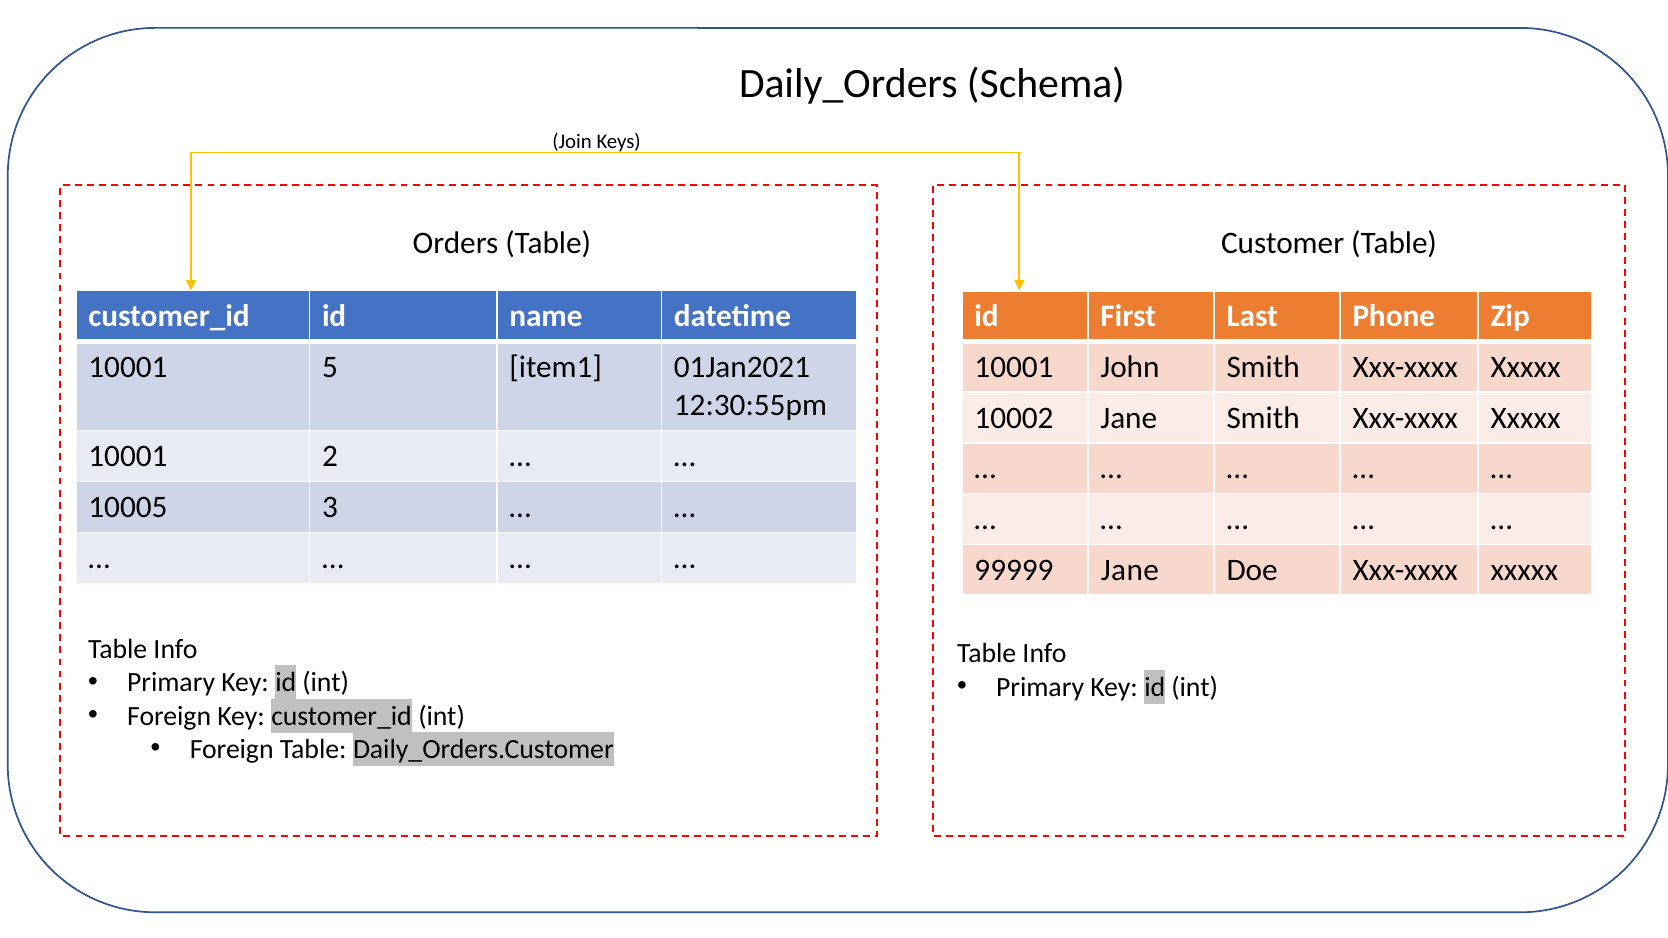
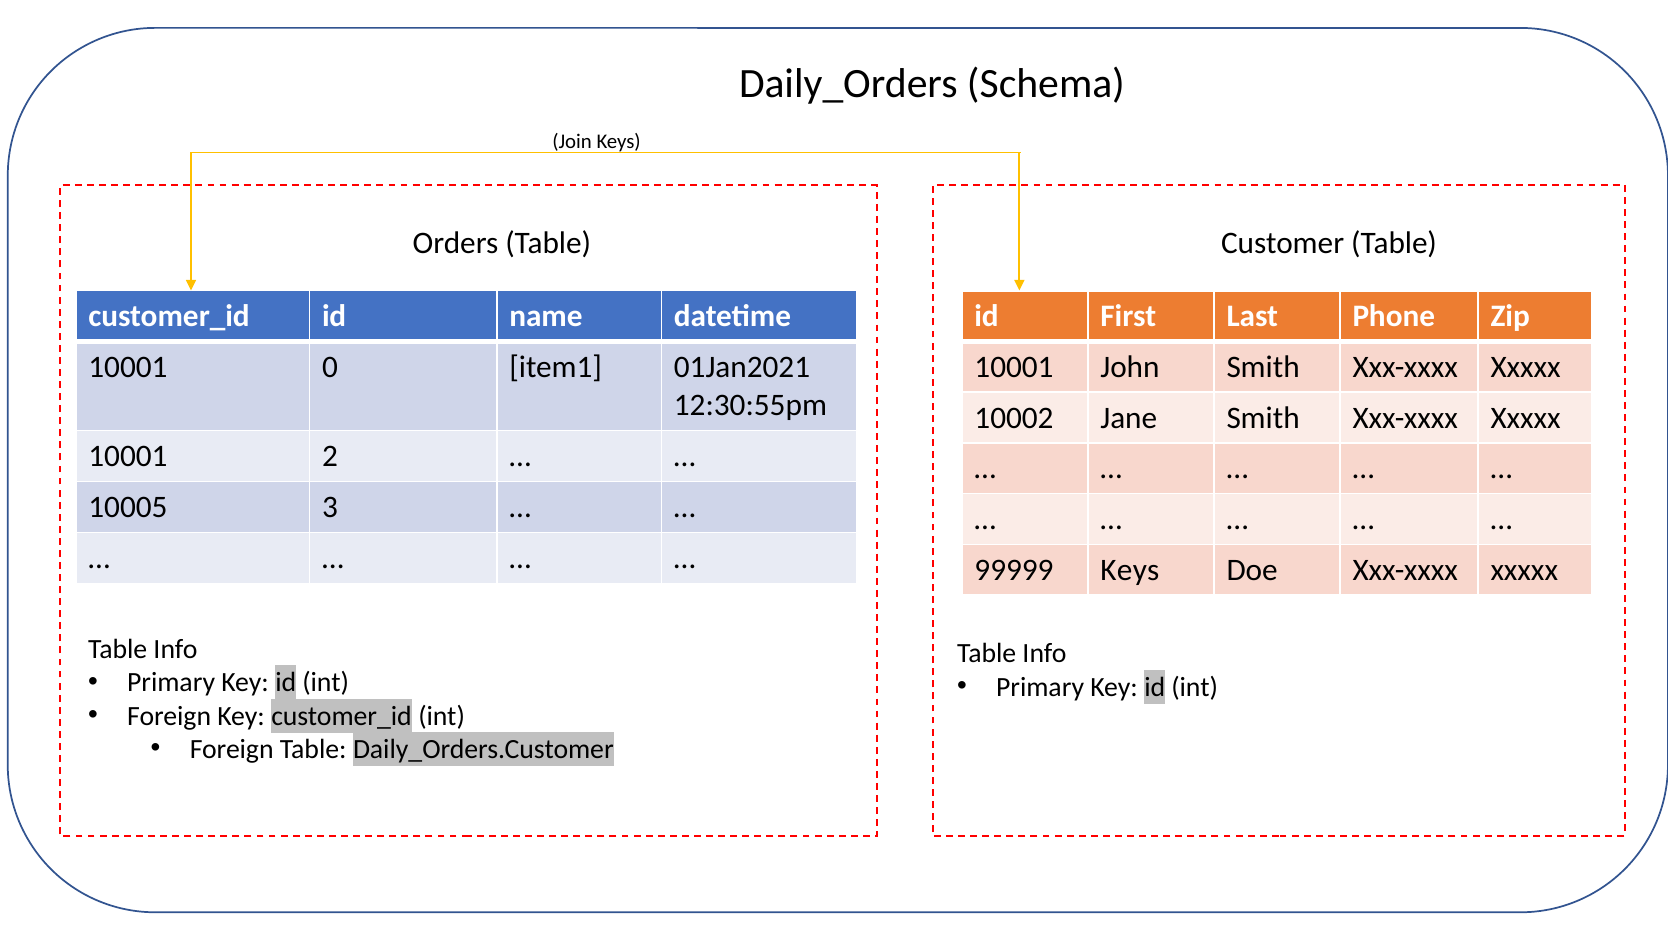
5: 5 -> 0
99999 Jane: Jane -> Keys
